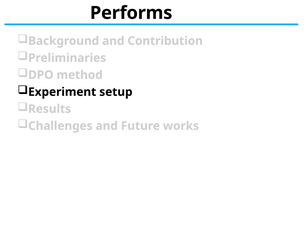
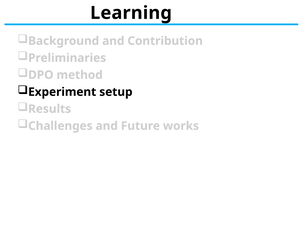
Performs: Performs -> Learning
